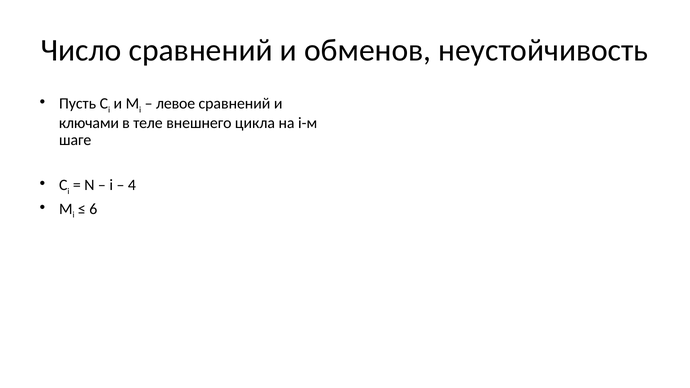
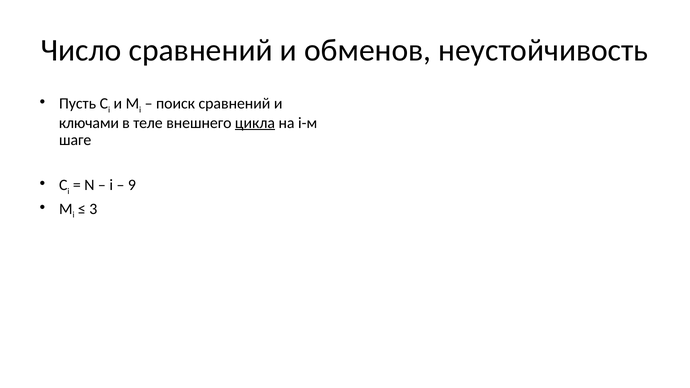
левое: левое -> поиск
цикла underline: none -> present
4: 4 -> 9
6: 6 -> 3
